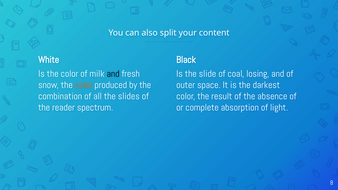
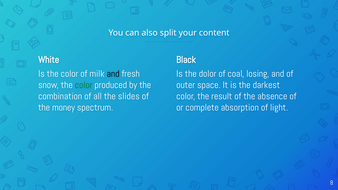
slide: slide -> dolor
color at (84, 85) colour: orange -> green
reader: reader -> money
